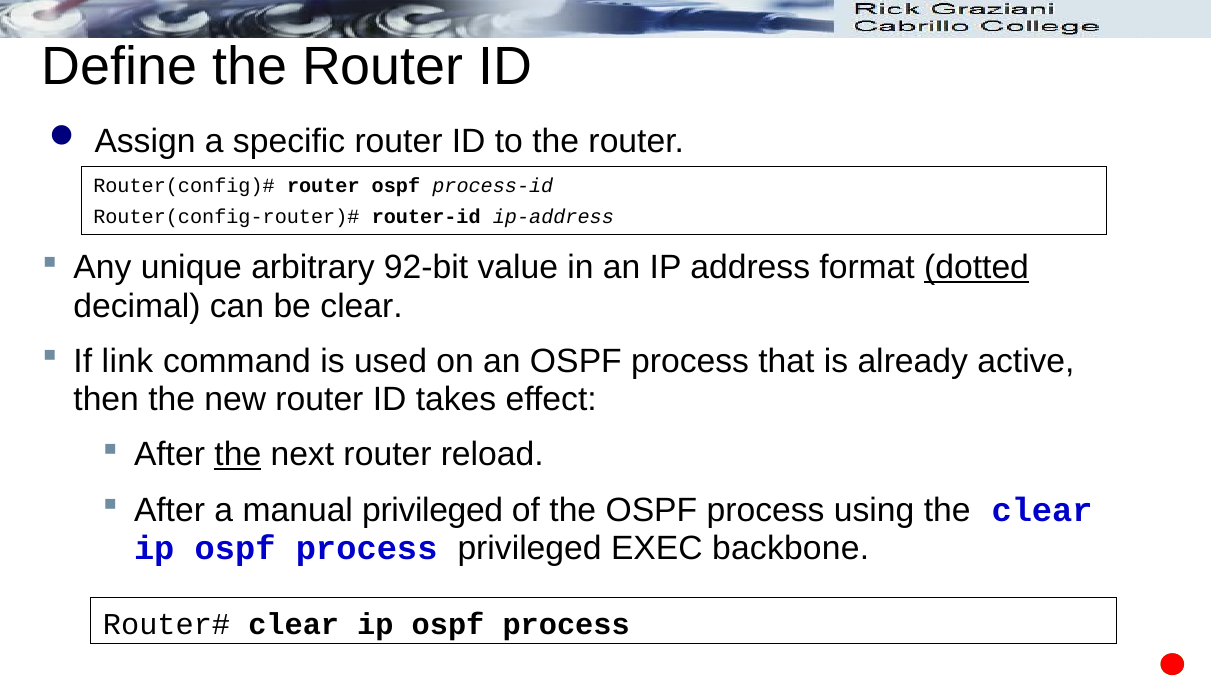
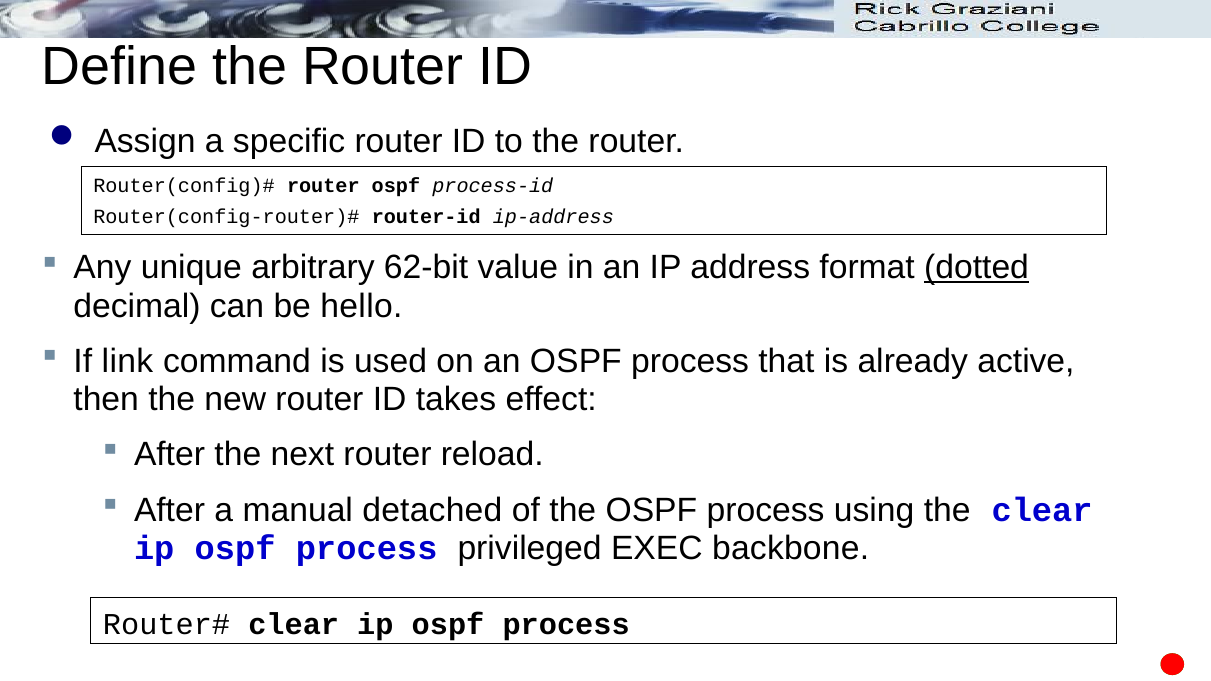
92-bit: 92-bit -> 62-bit
be clear: clear -> hello
the at (238, 455) underline: present -> none
manual privileged: privileged -> detached
